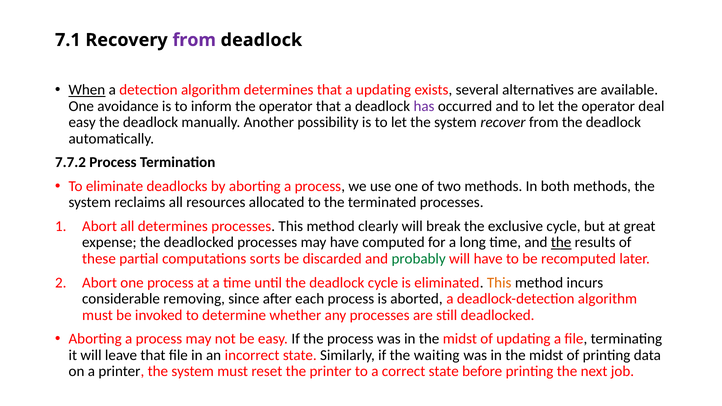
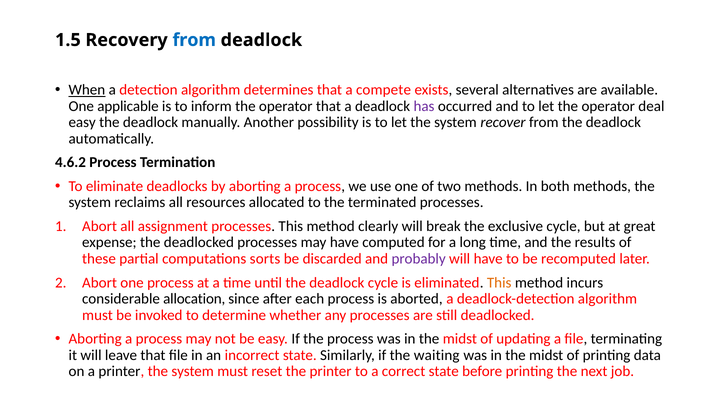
7.1: 7.1 -> 1.5
from at (194, 40) colour: purple -> blue
a updating: updating -> compete
avoidance: avoidance -> applicable
7.7.2: 7.7.2 -> 4.6.2
all determines: determines -> assignment
the at (561, 243) underline: present -> none
probably colour: green -> purple
removing: removing -> allocation
